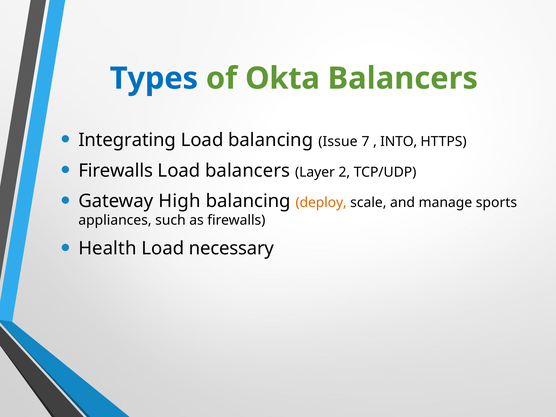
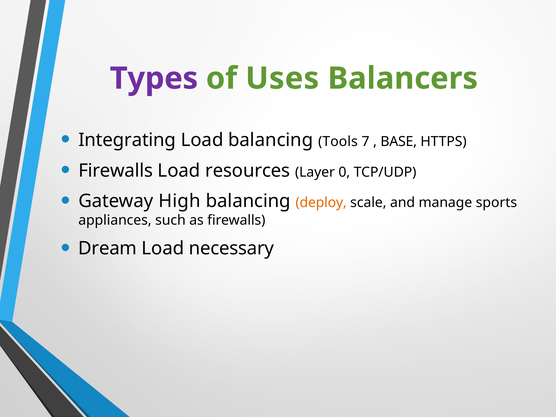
Types colour: blue -> purple
Okta: Okta -> Uses
Issue: Issue -> Tools
INTO: INTO -> BASE
Load balancers: balancers -> resources
2: 2 -> 0
Health: Health -> Dream
